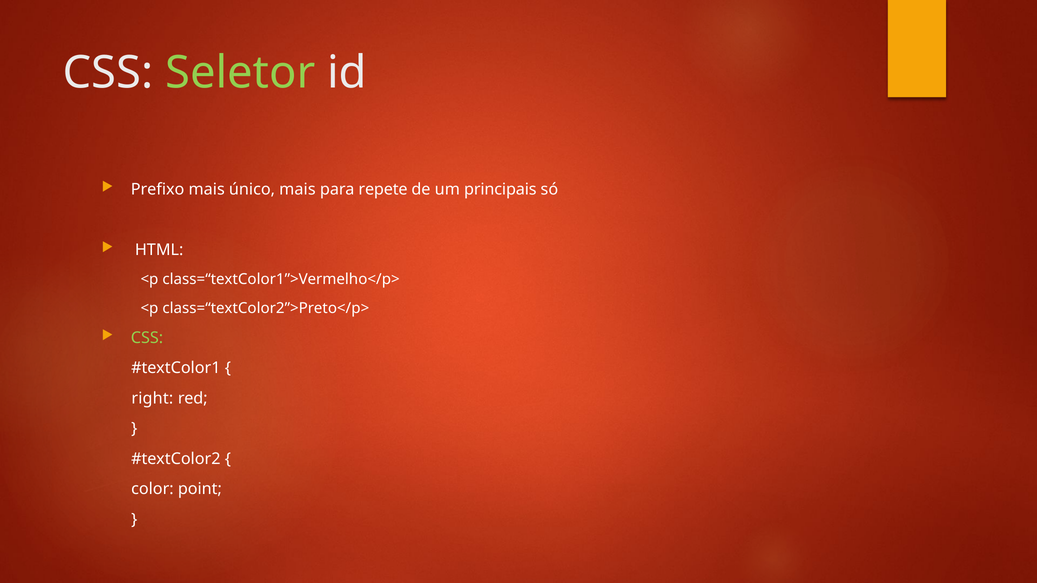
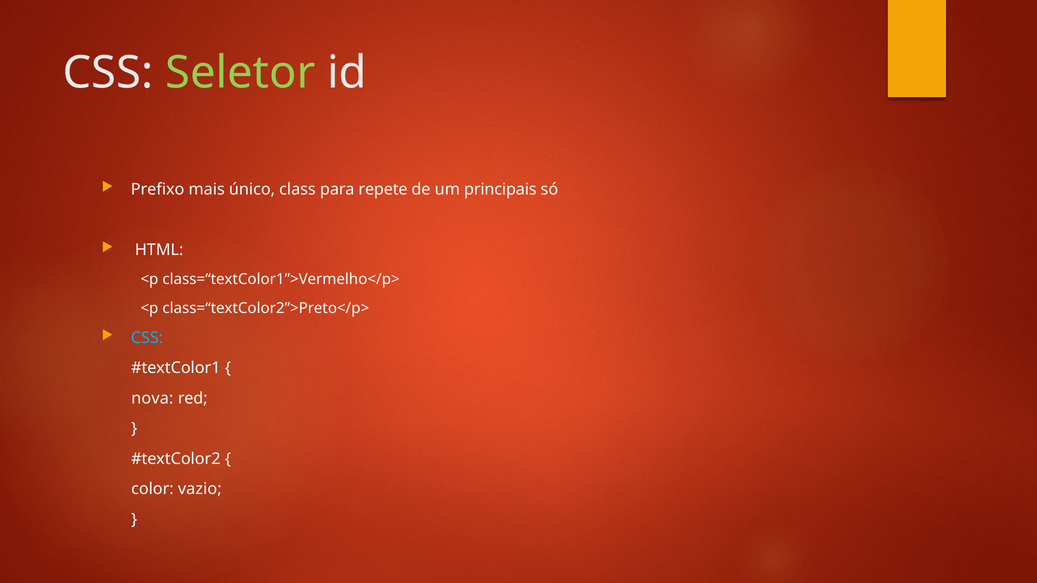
único mais: mais -> class
CSS at (147, 338) colour: light green -> light blue
right: right -> nova
point: point -> vazio
